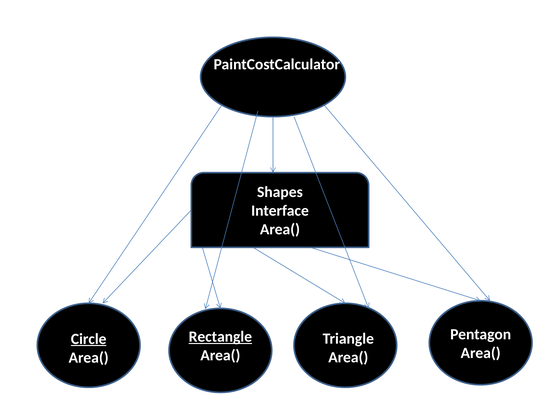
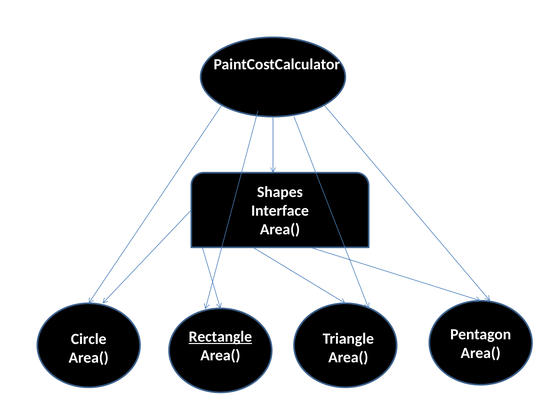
Circle underline: present -> none
